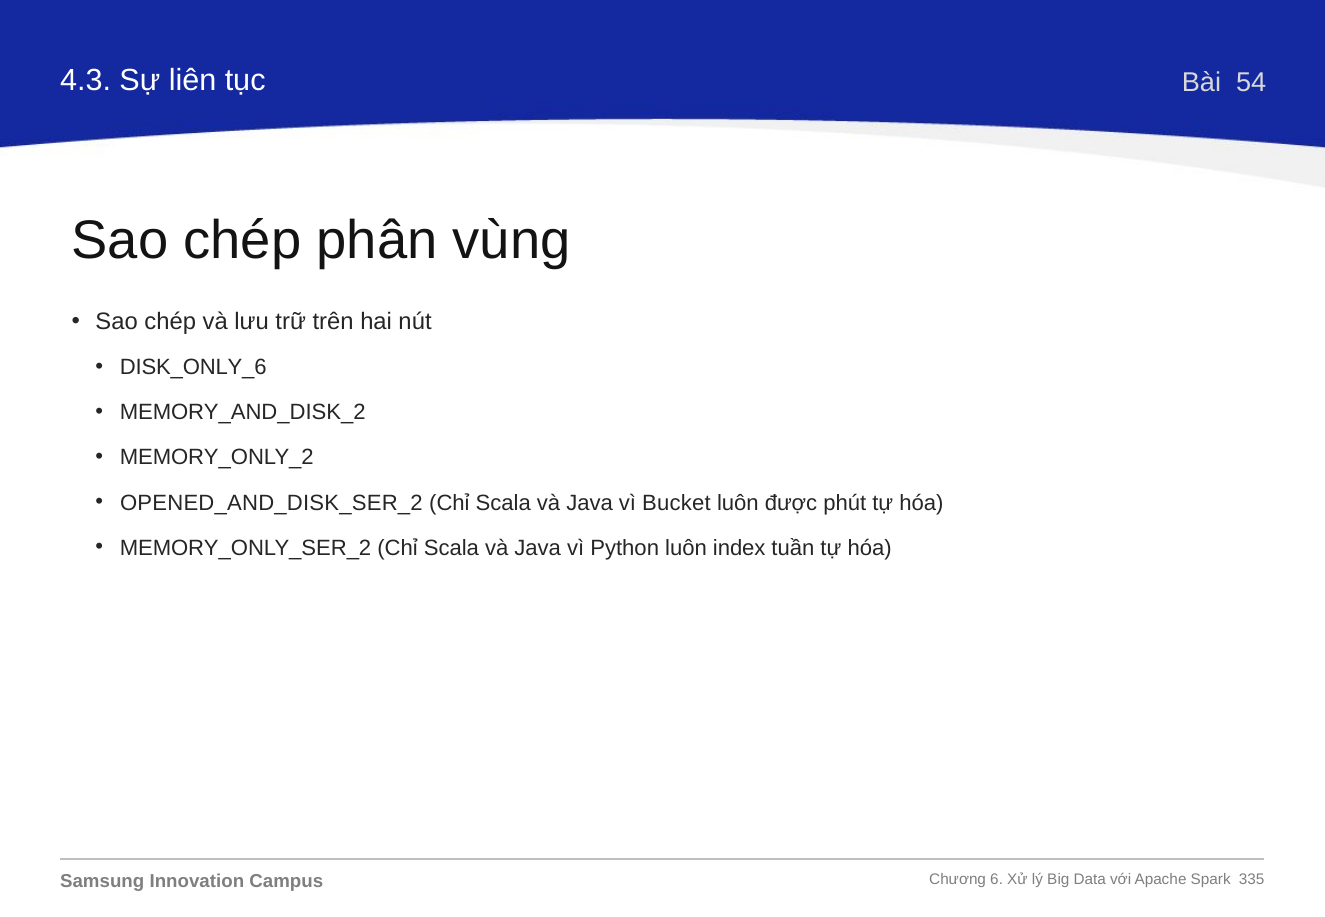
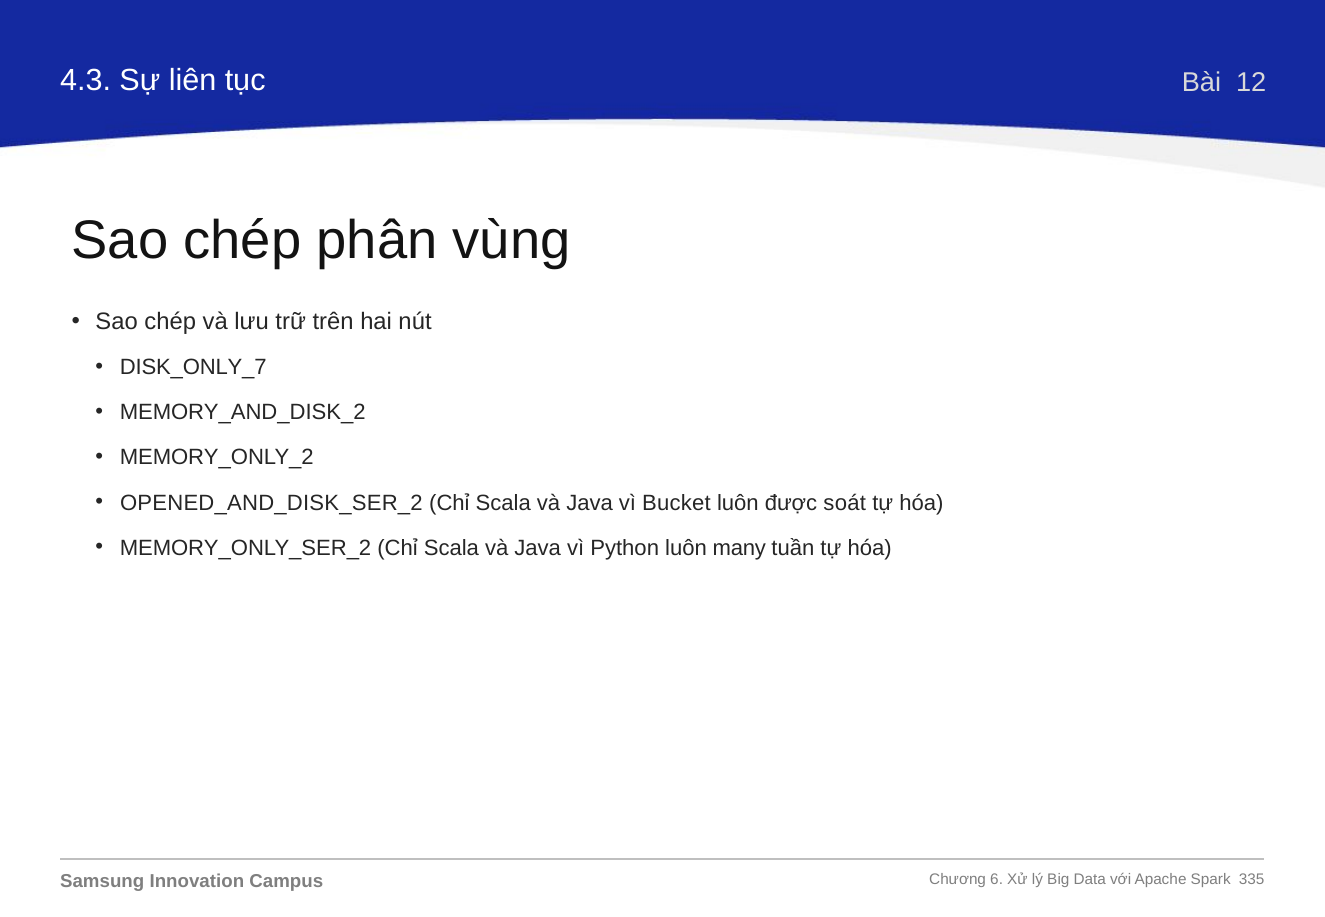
54: 54 -> 12
DISK_ONLY_6: DISK_ONLY_6 -> DISK_ONLY_7
phút: phút -> soát
index: index -> many
